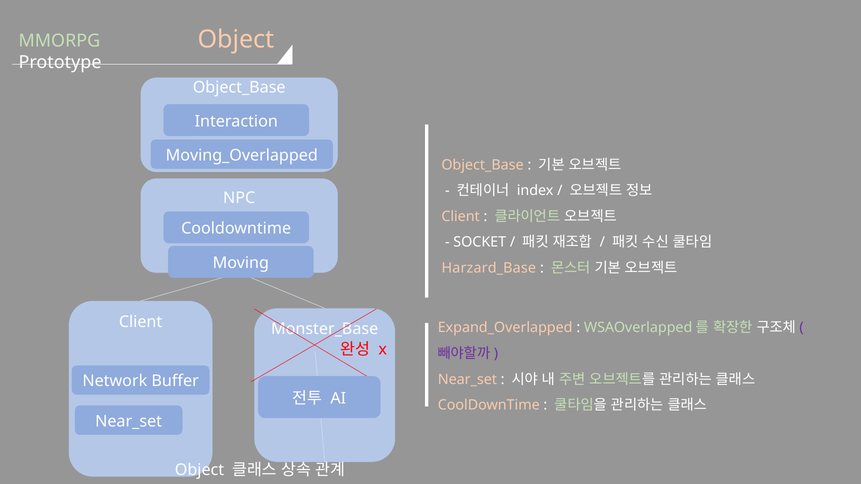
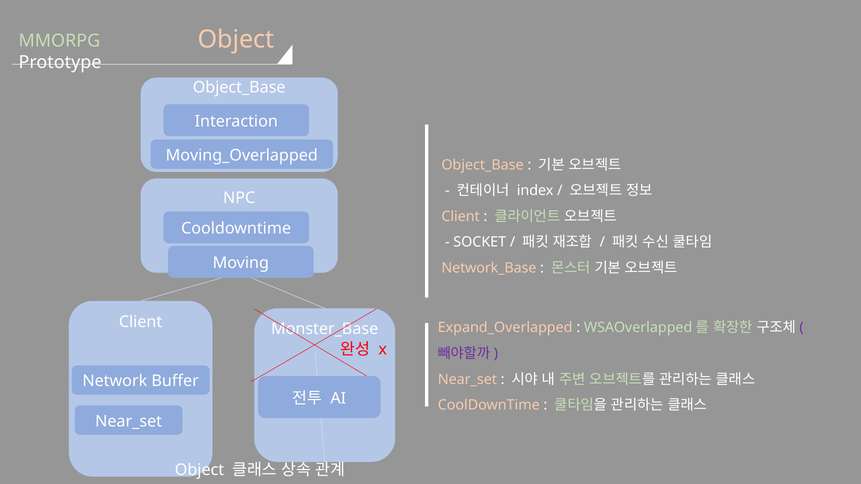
Harzard_Base: Harzard_Base -> Network_Base
